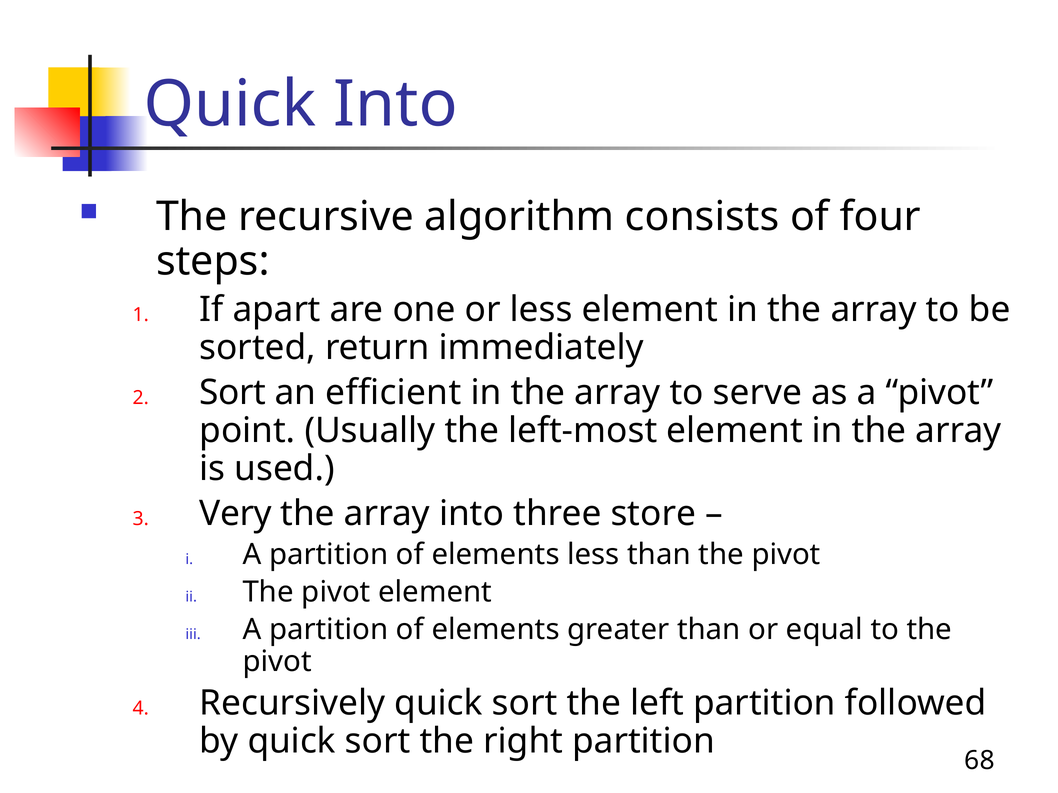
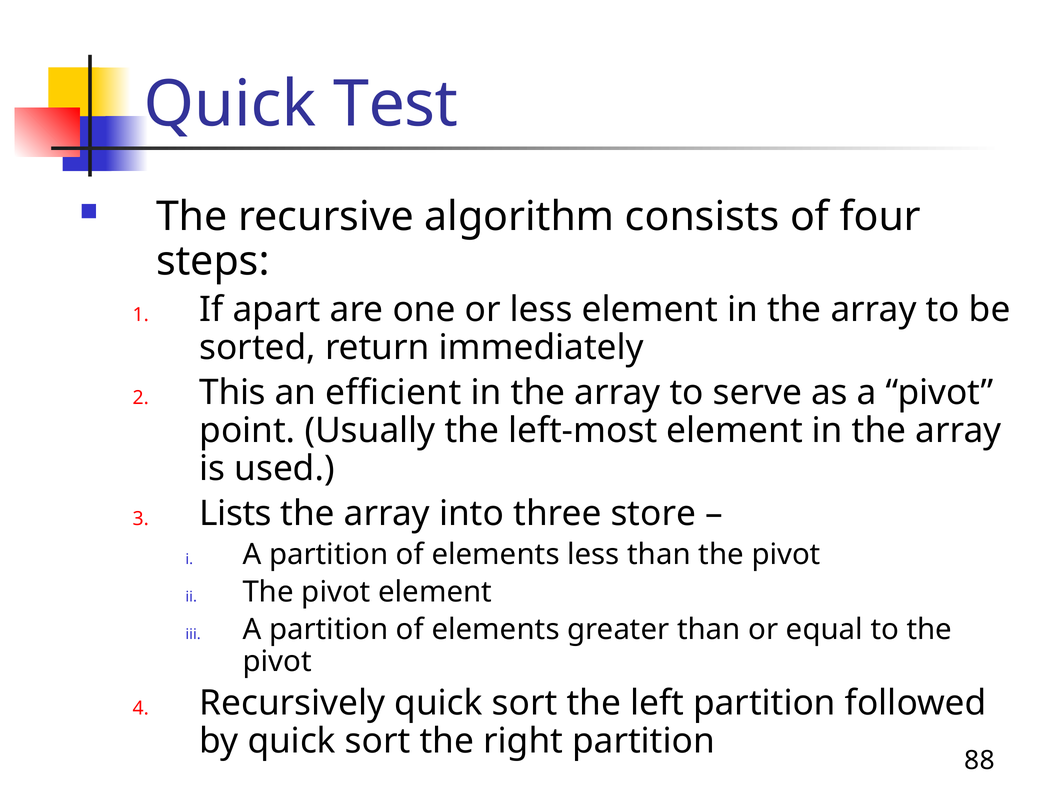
Quick Into: Into -> Test
Sort at (233, 393): Sort -> This
Very: Very -> Lists
68: 68 -> 88
